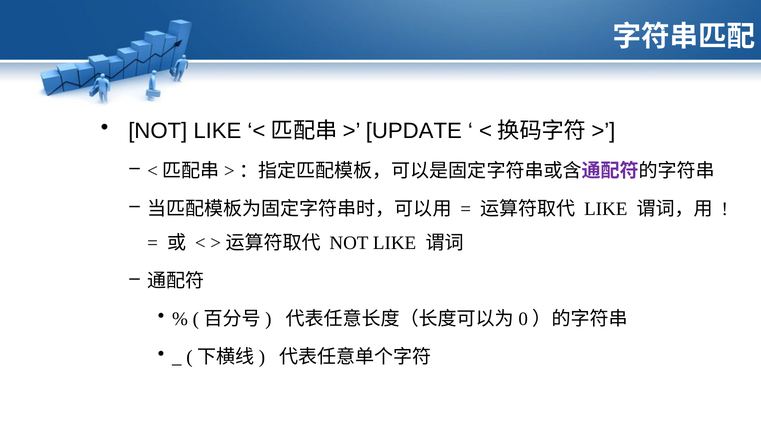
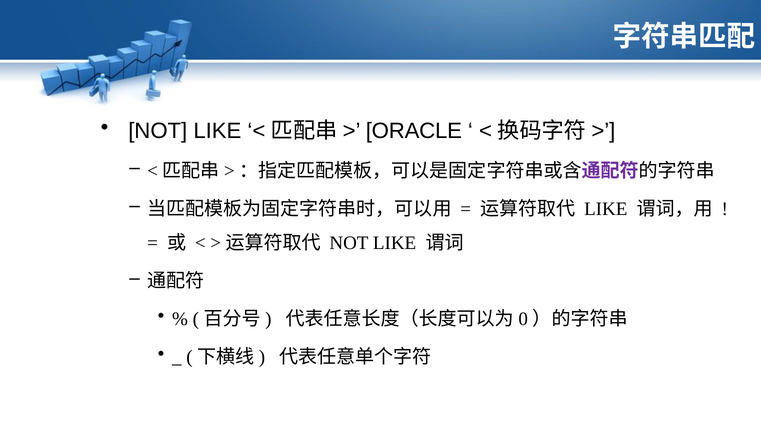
UPDATE: UPDATE -> ORACLE
